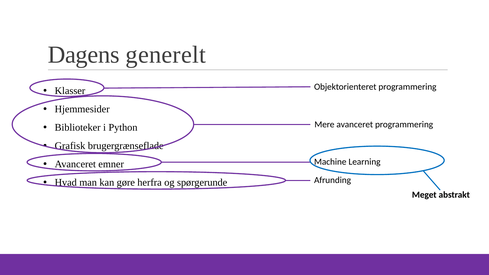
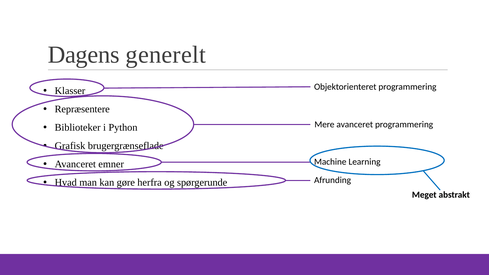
Hjemmesider: Hjemmesider -> Repræsentere
